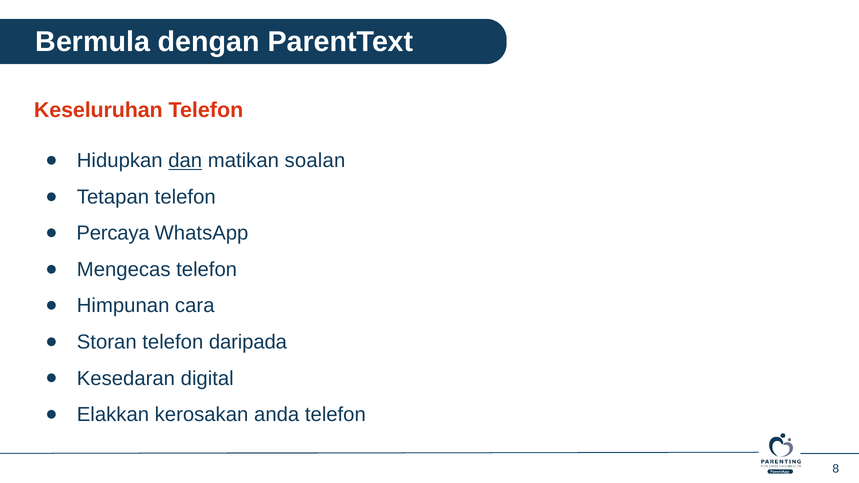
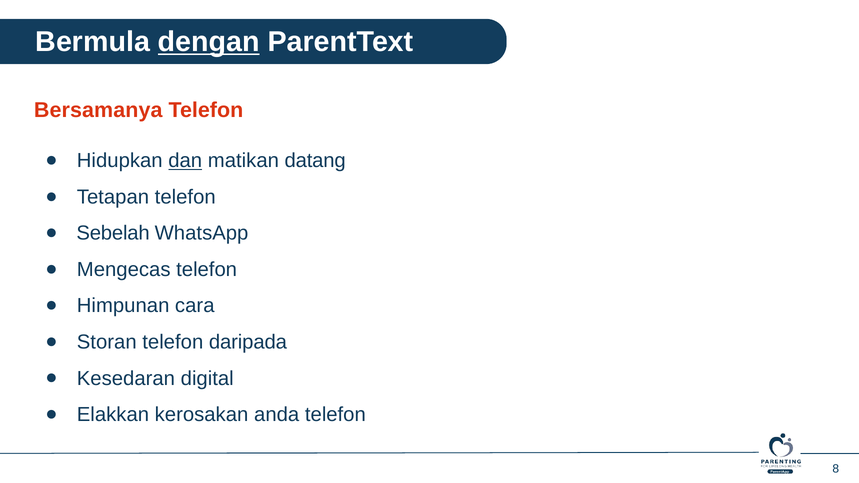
dengan underline: none -> present
Keseluruhan: Keseluruhan -> Bersamanya
soalan: soalan -> datang
Percaya: Percaya -> Sebelah
